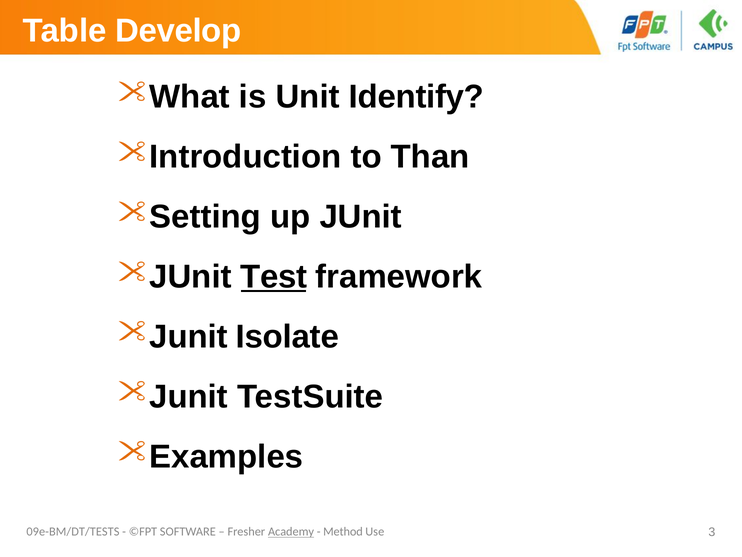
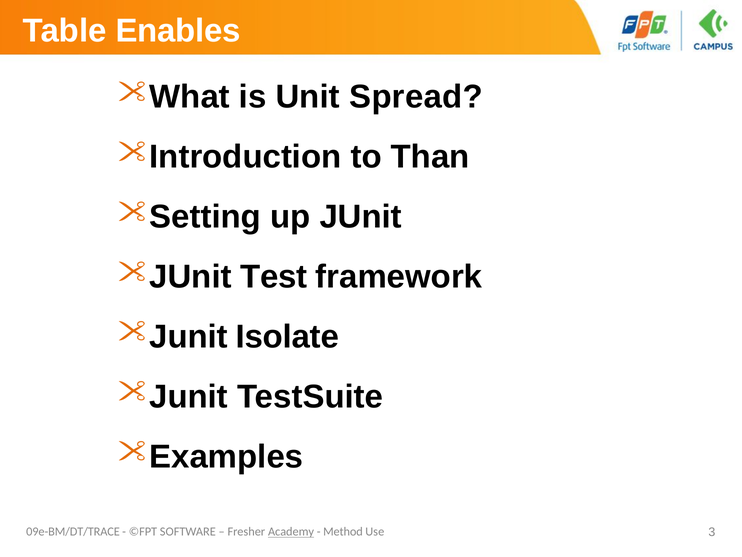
Develop: Develop -> Enables
Identify: Identify -> Spread
Test underline: present -> none
09e-BM/DT/TESTS: 09e-BM/DT/TESTS -> 09e-BM/DT/TRACE
